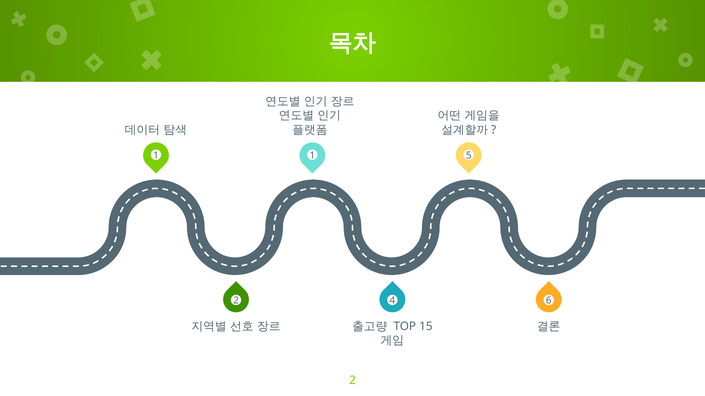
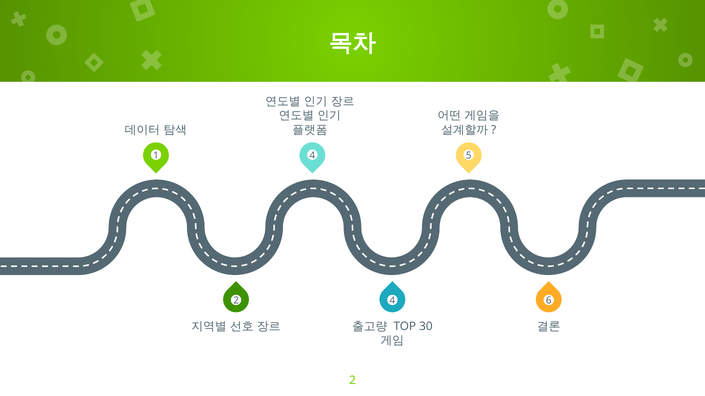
1 1: 1 -> 4
15: 15 -> 30
